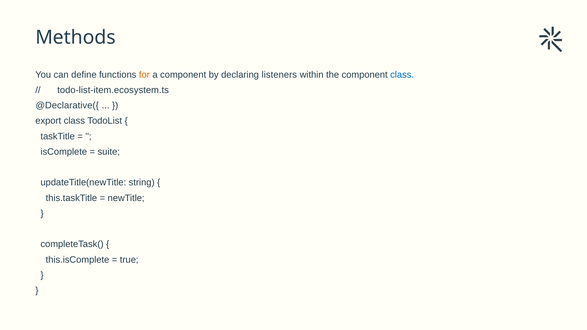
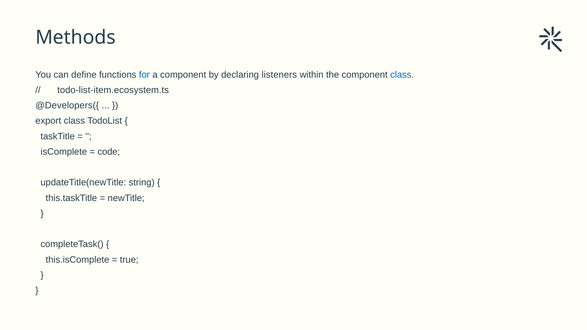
for colour: orange -> blue
@Declarative({: @Declarative({ -> @Developers({
suite: suite -> code
